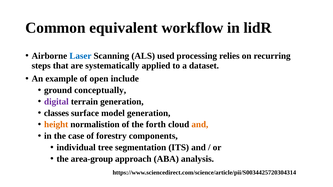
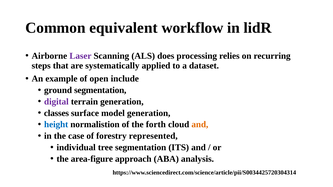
Laser colour: blue -> purple
used: used -> does
ground conceptually: conceptually -> segmentation
height colour: orange -> blue
components: components -> represented
area-group: area-group -> area-figure
